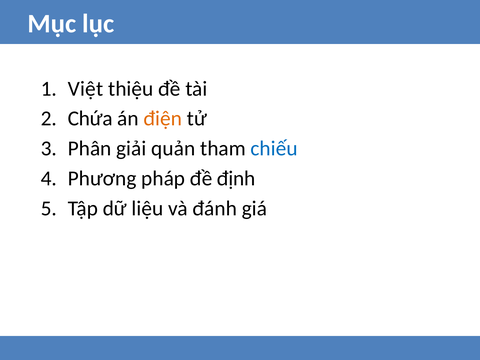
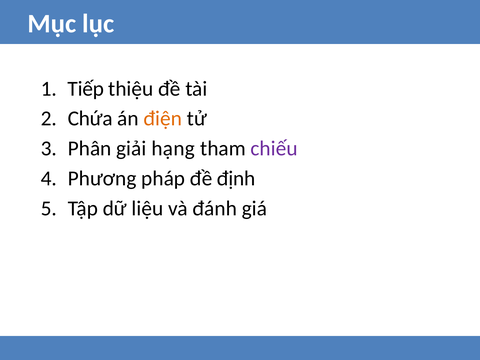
Việt: Việt -> Tiếp
quản: quản -> hạng
chiếu colour: blue -> purple
